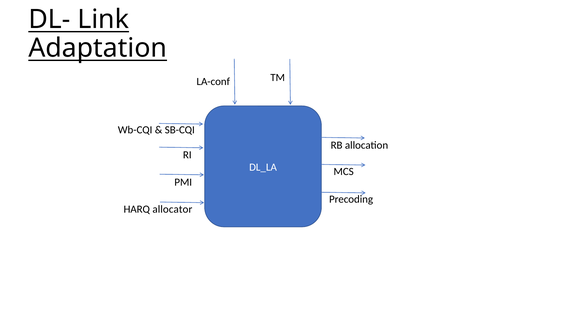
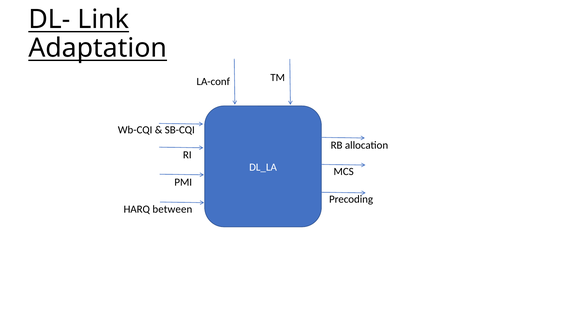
allocator: allocator -> between
